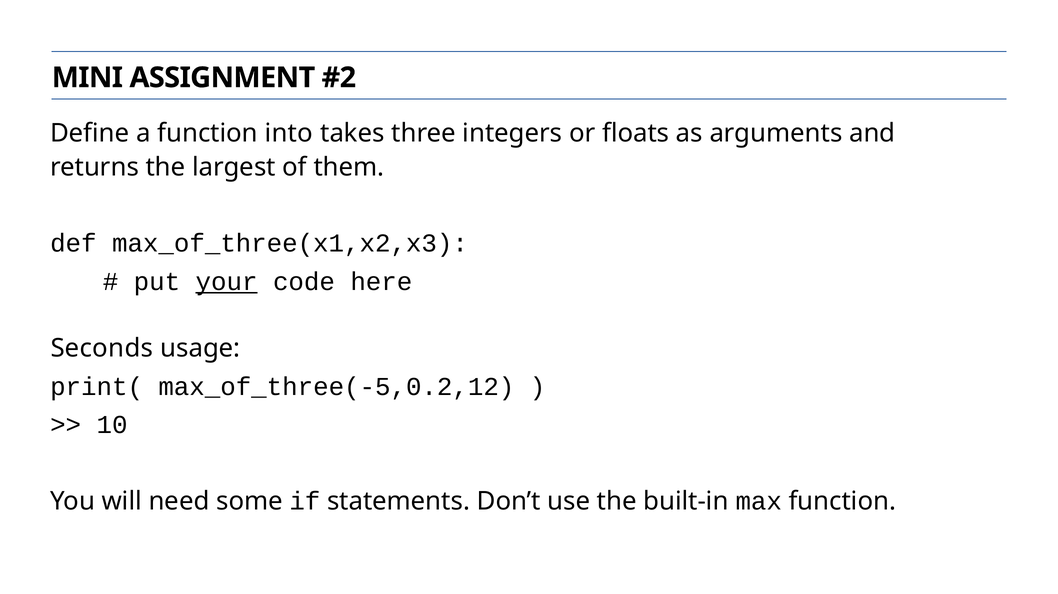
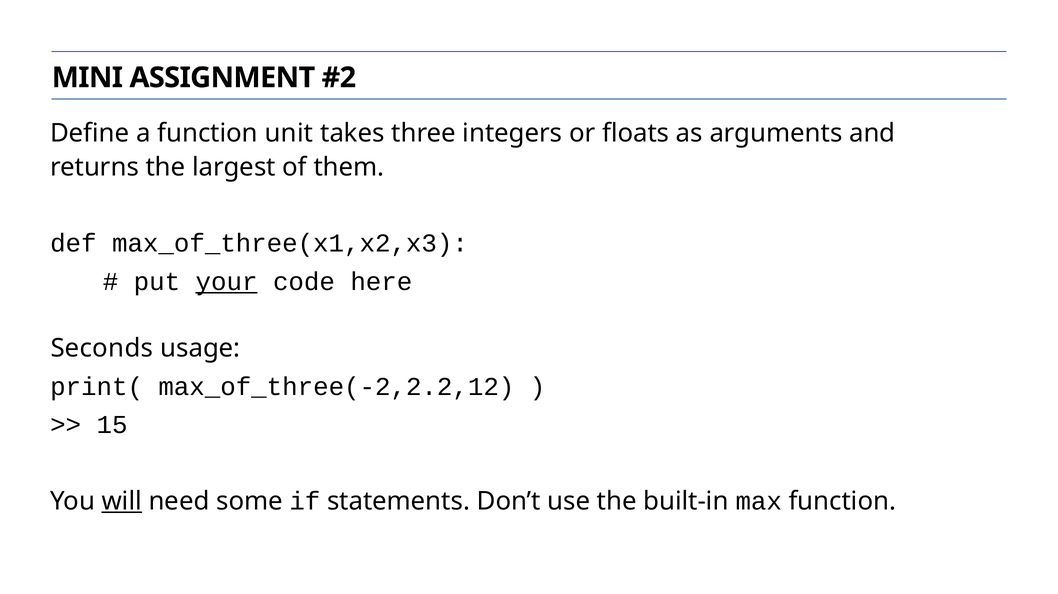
into: into -> unit
max_of_three(-5,0.2,12: max_of_three(-5,0.2,12 -> max_of_three(-2,2.2,12
10: 10 -> 15
will underline: none -> present
